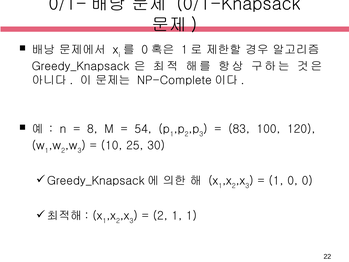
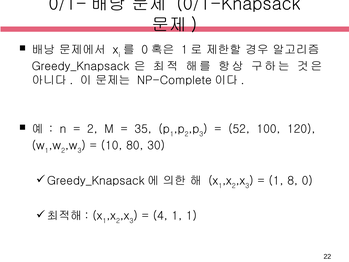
8 at (92, 129): 8 -> 2
54: 54 -> 35
83: 83 -> 52
25: 25 -> 80
1 0: 0 -> 8
2 at (160, 216): 2 -> 4
